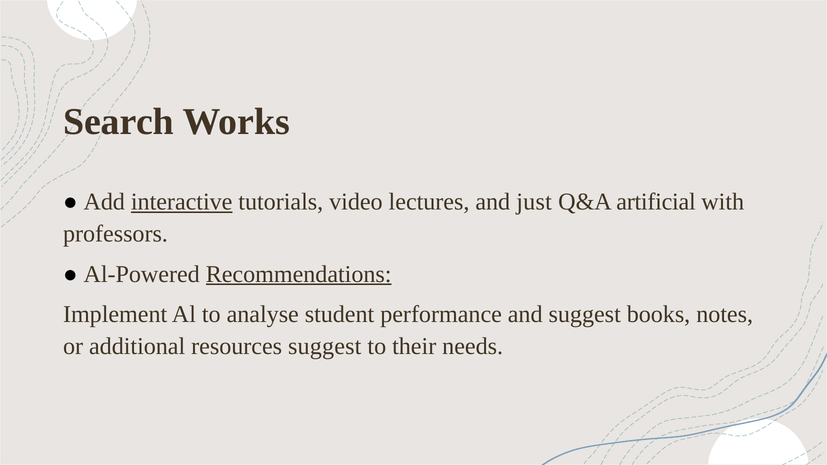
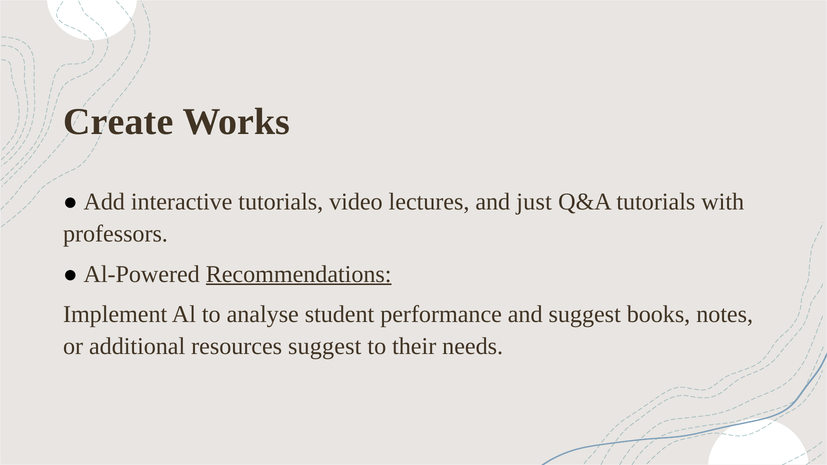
Search: Search -> Create
interactive underline: present -> none
Q&A artificial: artificial -> tutorials
